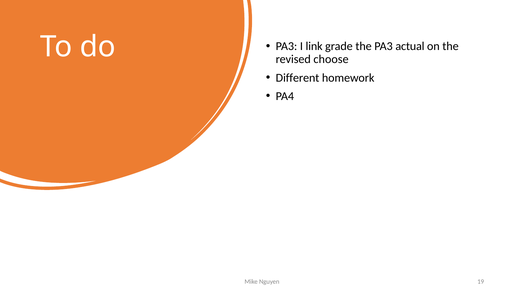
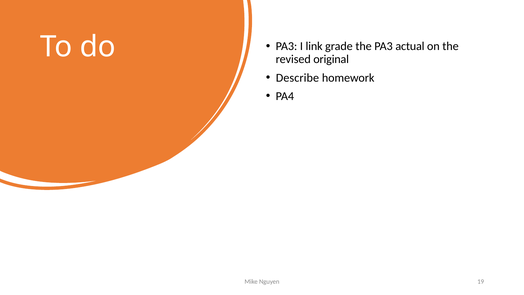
choose: choose -> original
Different: Different -> Describe
